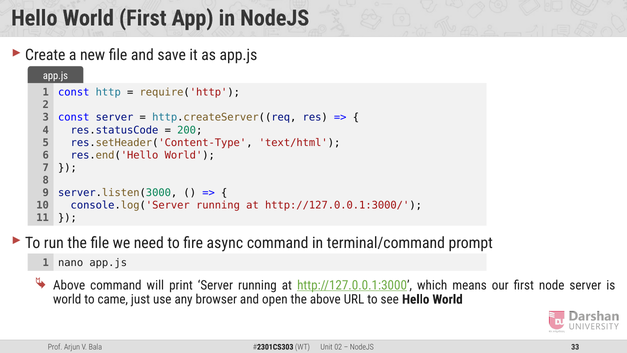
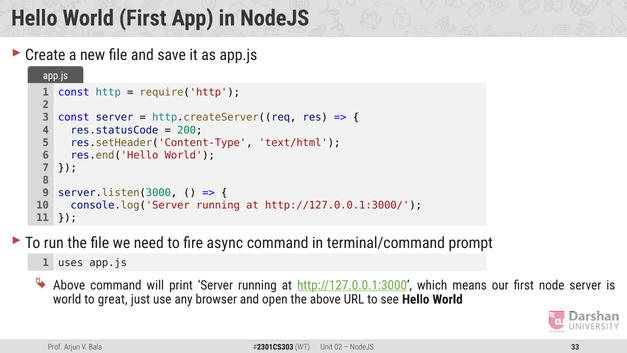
nano: nano -> uses
came: came -> great
